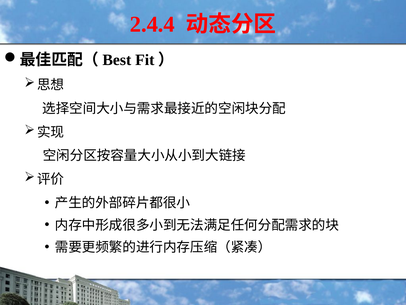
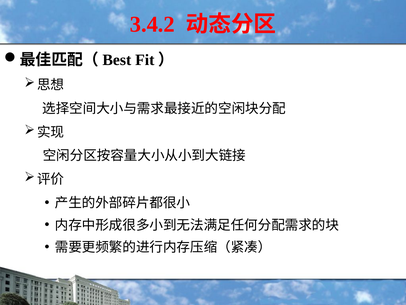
2.4.4: 2.4.4 -> 3.4.2
